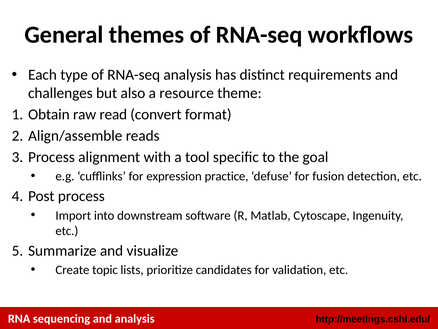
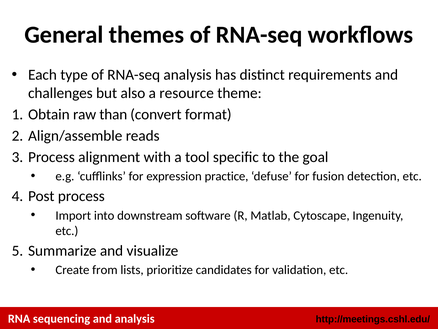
read: read -> than
topic: topic -> from
